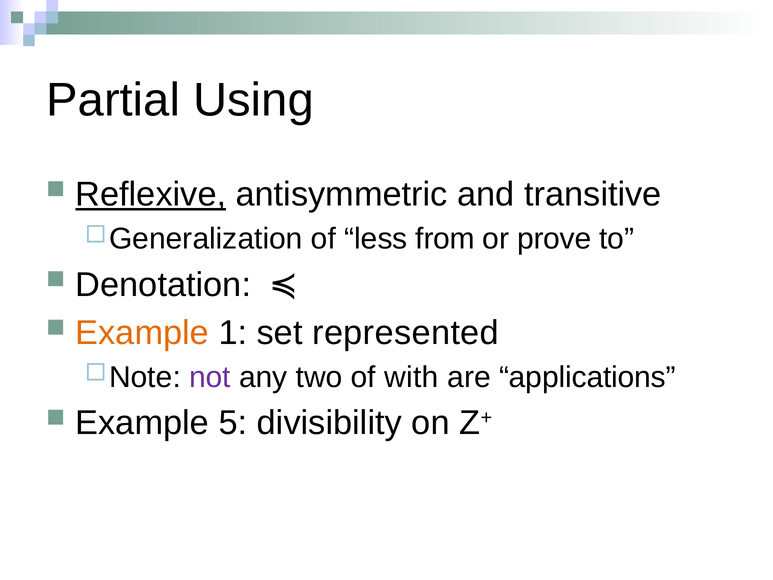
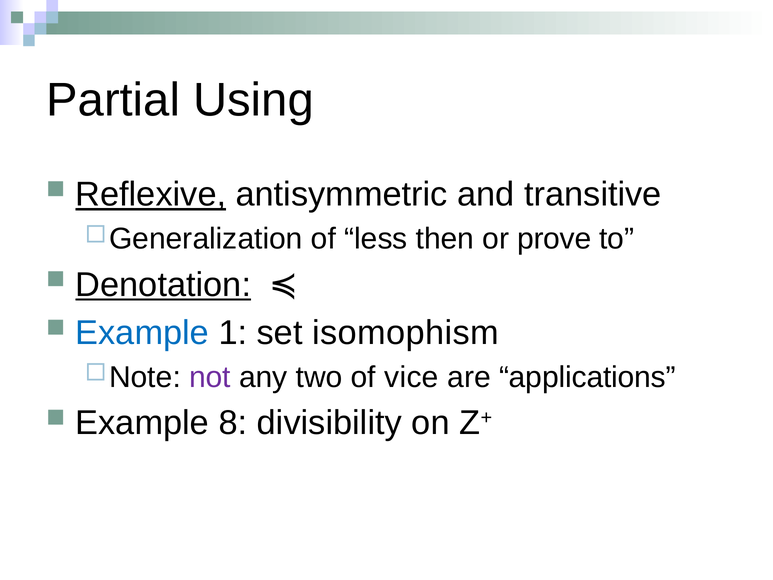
from: from -> then
Denotation underline: none -> present
Example at (142, 333) colour: orange -> blue
represented: represented -> isomophism
with: with -> vice
5: 5 -> 8
